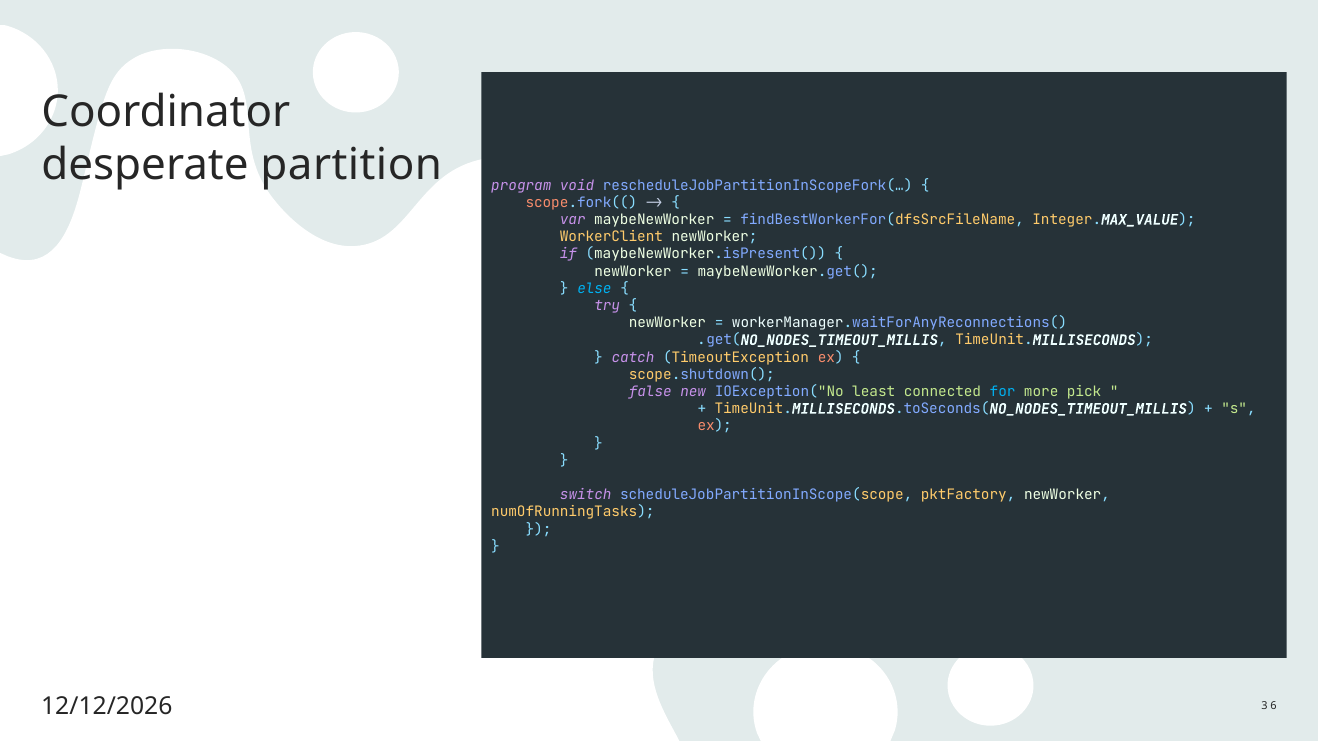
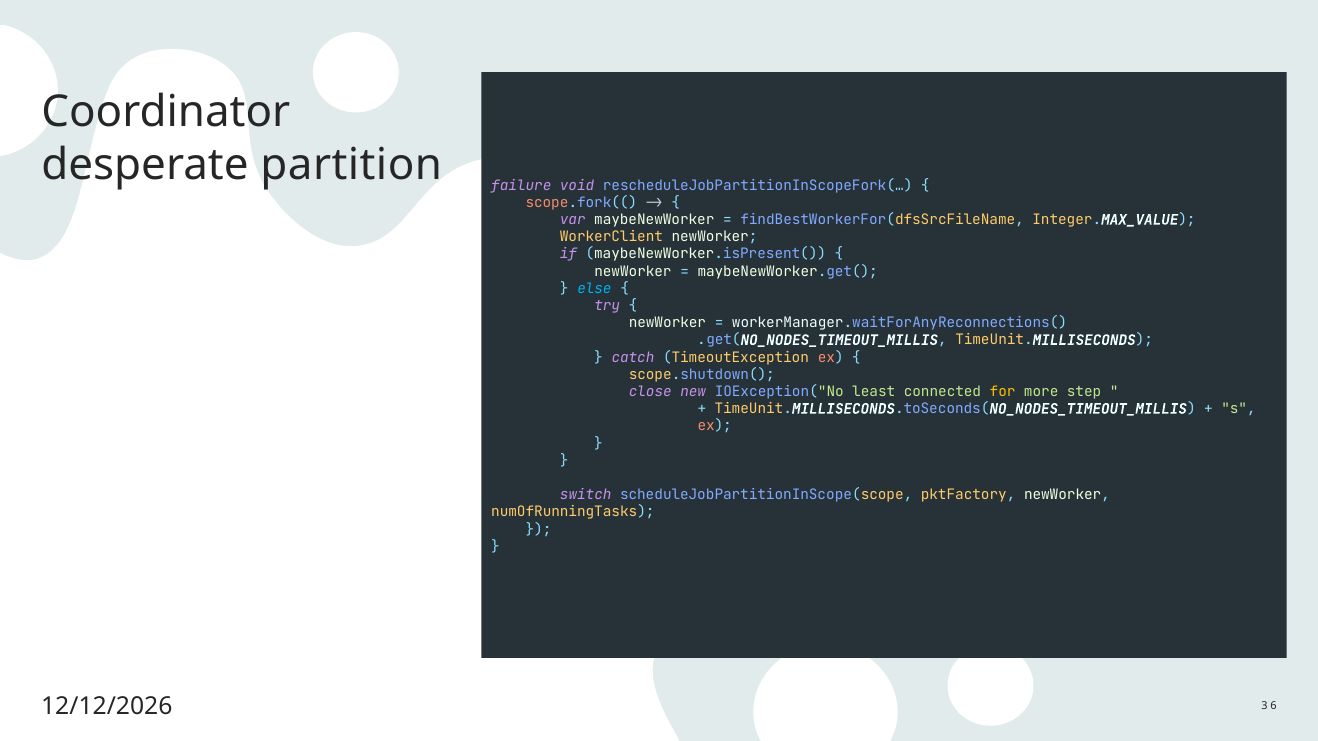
program: program -> failure
false: false -> close
for colour: light blue -> yellow
pick: pick -> step
